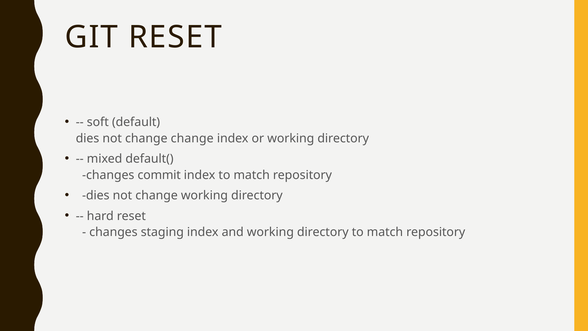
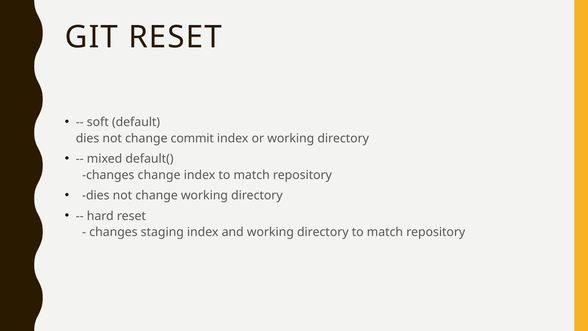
change change: change -> commit
changes commit: commit -> change
